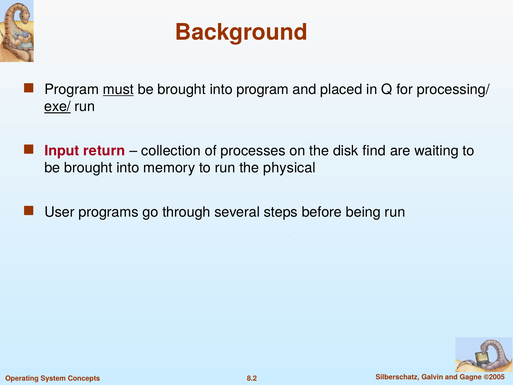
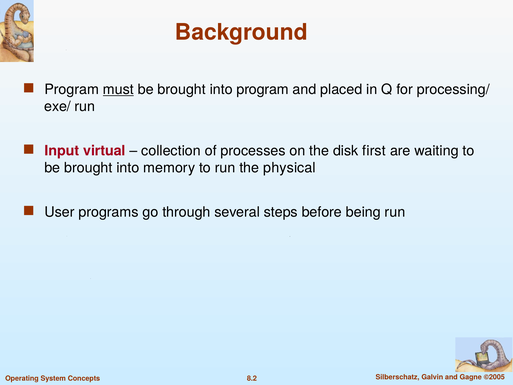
exe/ underline: present -> none
return: return -> virtual
find: find -> first
